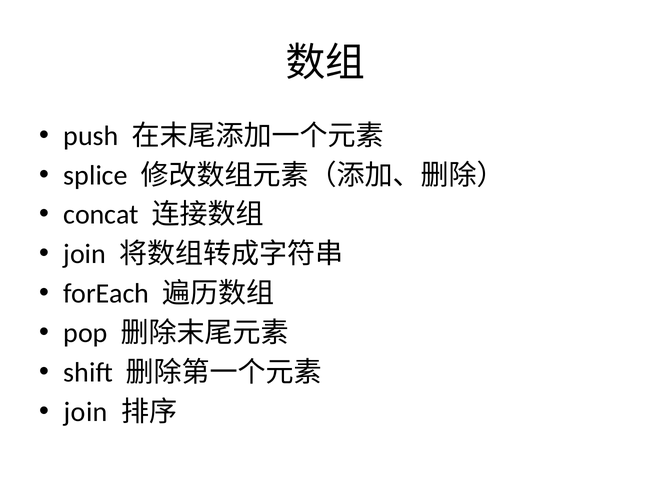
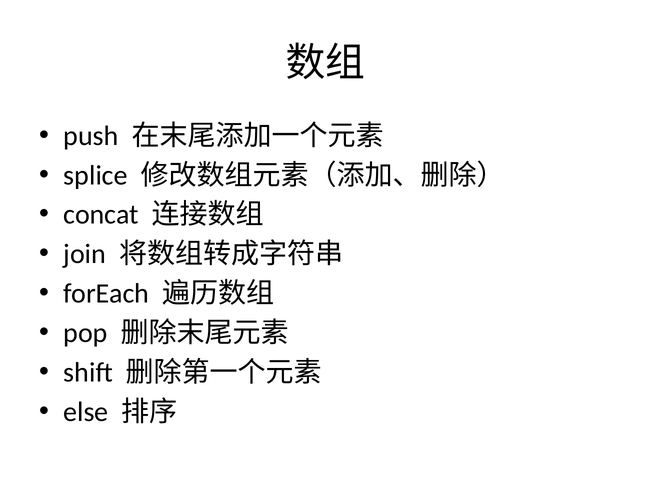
join at (86, 412): join -> else
